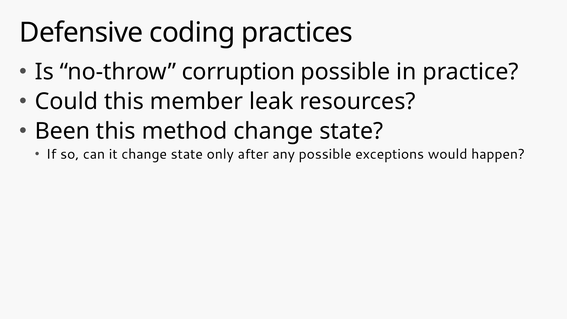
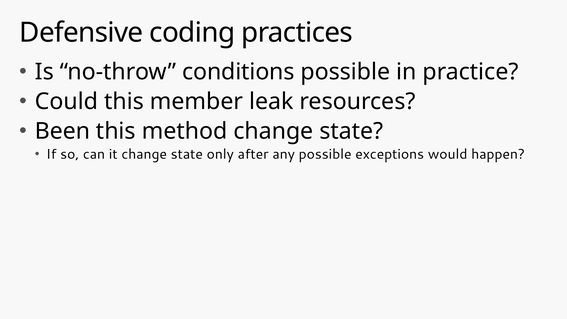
corruption: corruption -> conditions
